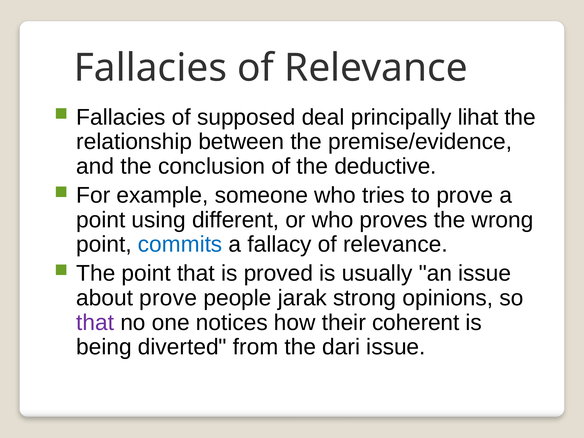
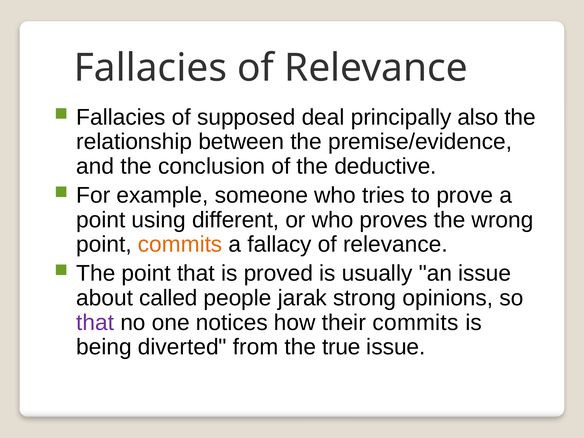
lihat: lihat -> also
commits at (180, 244) colour: blue -> orange
about prove: prove -> called
their coherent: coherent -> commits
dari: dari -> true
